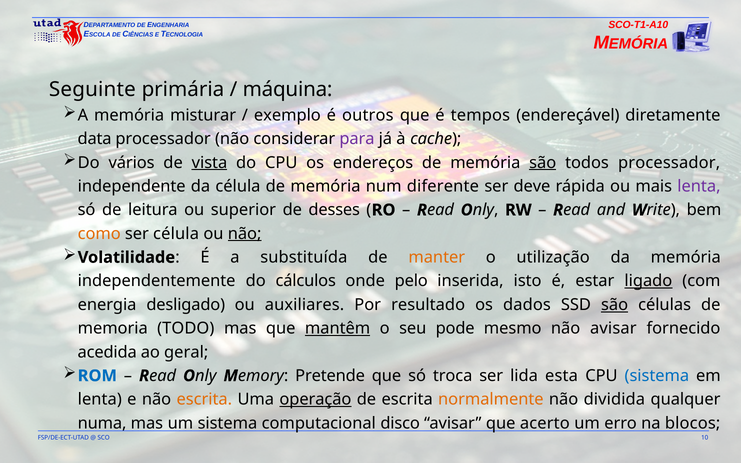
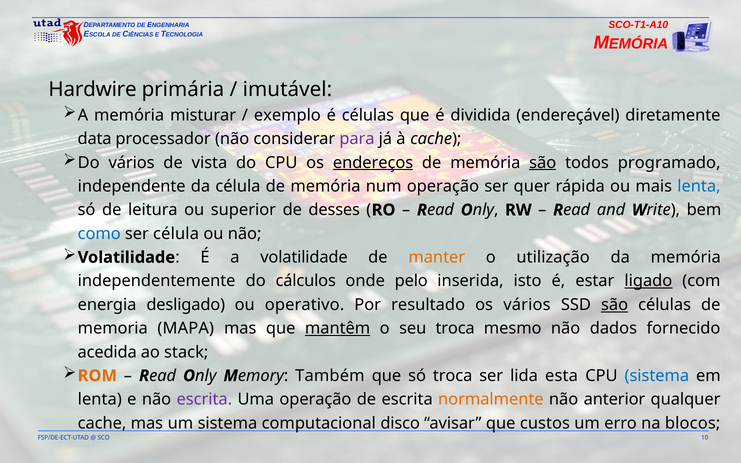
Seguinte: Seguinte -> Hardwire
máquina: máquina -> imutável
é outros: outros -> células
tempos: tempos -> dividida
vista underline: present -> none
endereços underline: none -> present
todos processador: processador -> programado
num diferente: diferente -> operação
deve: deve -> quer
lenta at (699, 186) colour: purple -> blue
como colour: orange -> blue
não at (245, 234) underline: present -> none
a substituída: substituída -> volatilidade
auxiliares: auxiliares -> operativo
os dados: dados -> vários
TODO: TODO -> MAPA
seu pode: pode -> troca
não avisar: avisar -> dados
geral: geral -> stack
ROM colour: blue -> orange
Pretende: Pretende -> Também
escrita at (204, 400) colour: orange -> purple
operação at (315, 400) underline: present -> none
dividida: dividida -> anterior
numa at (102, 423): numa -> cache
acerto: acerto -> custos
